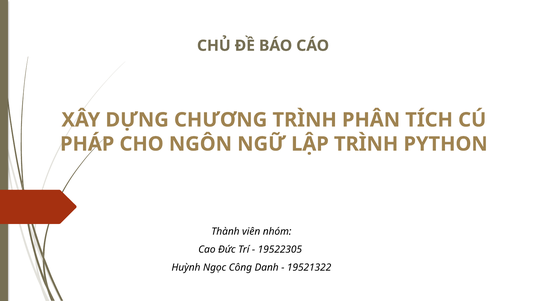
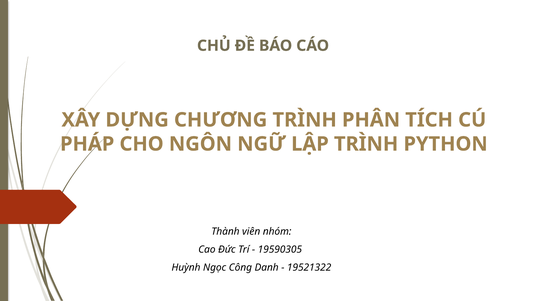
19522305: 19522305 -> 19590305
